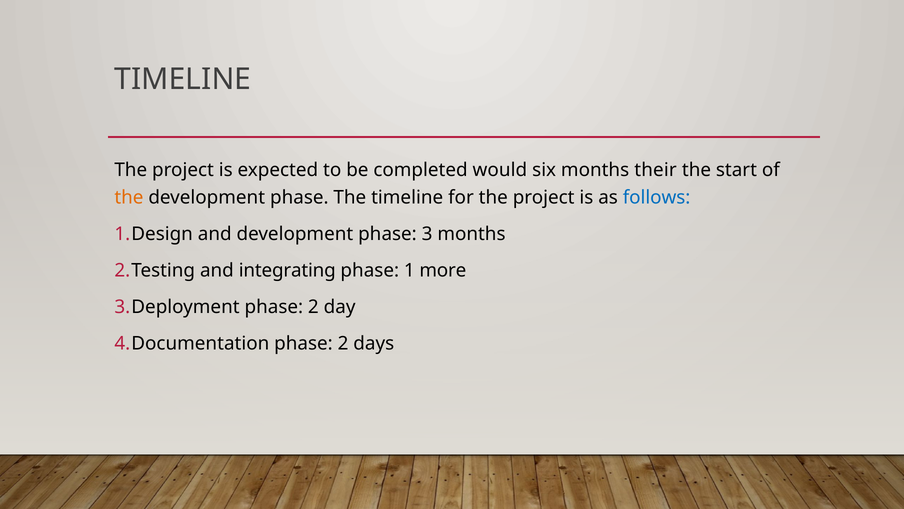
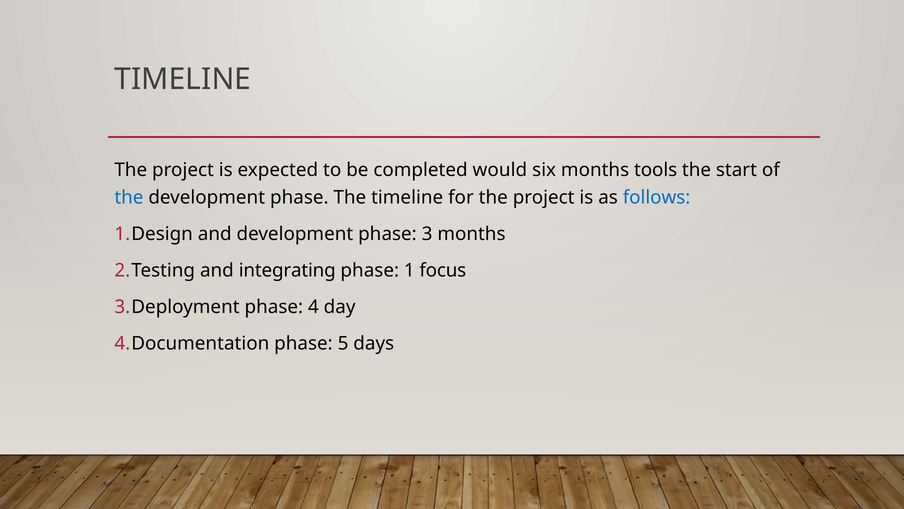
their: their -> tools
the at (129, 197) colour: orange -> blue
more: more -> focus
2 at (313, 307): 2 -> 4
2 at (343, 343): 2 -> 5
